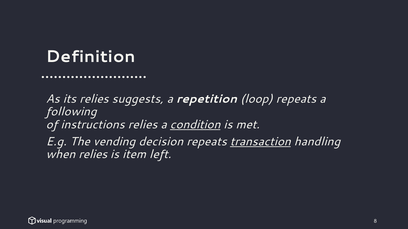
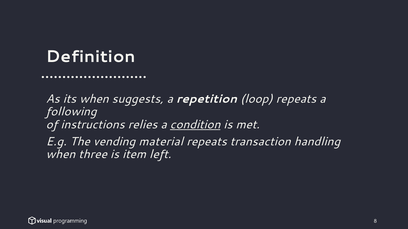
its relies: relies -> when
decision: decision -> material
transaction underline: present -> none
when relies: relies -> three
